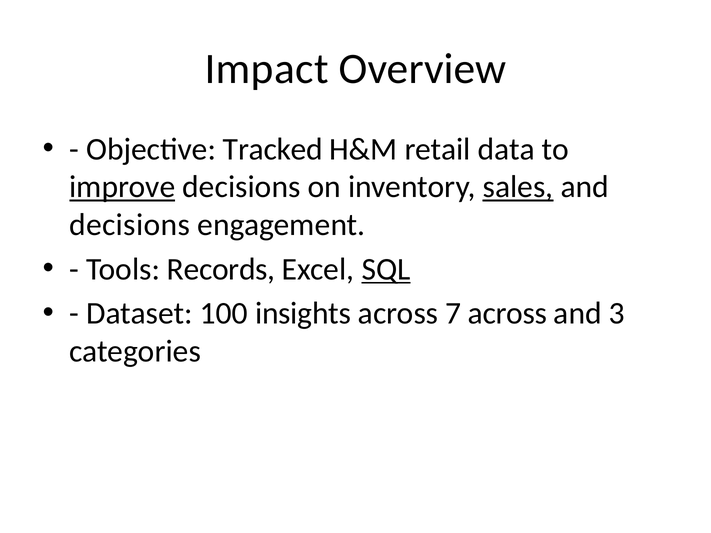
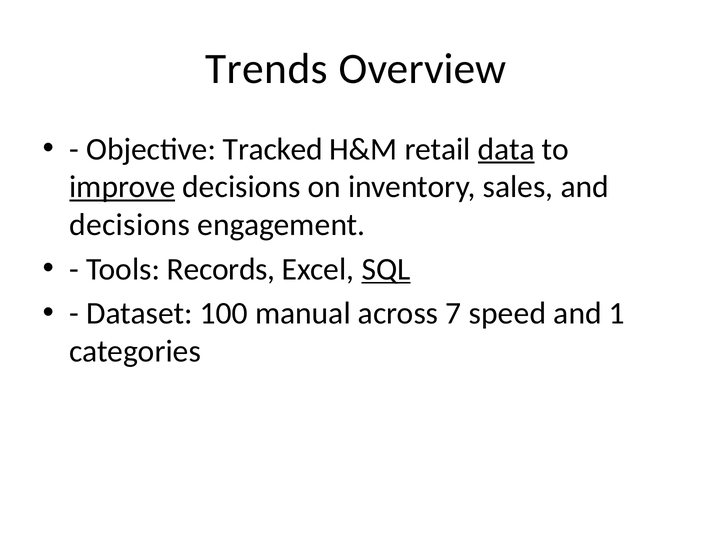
Impact: Impact -> Trends
data underline: none -> present
sales underline: present -> none
insights: insights -> manual
7 across: across -> speed
3: 3 -> 1
